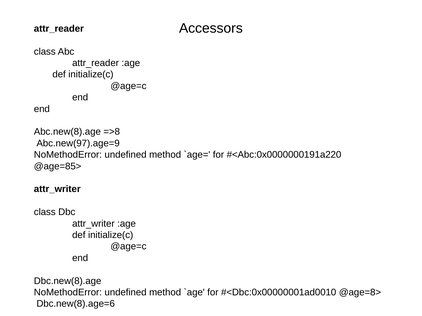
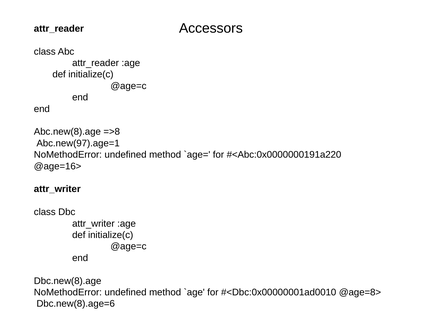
Abc.new(97).age=9: Abc.new(97).age=9 -> Abc.new(97).age=1
@age=85>: @age=85> -> @age=16>
